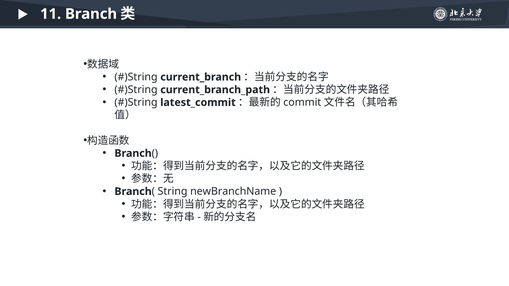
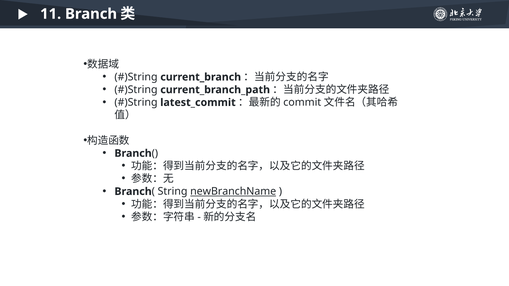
newBranchName underline: none -> present
